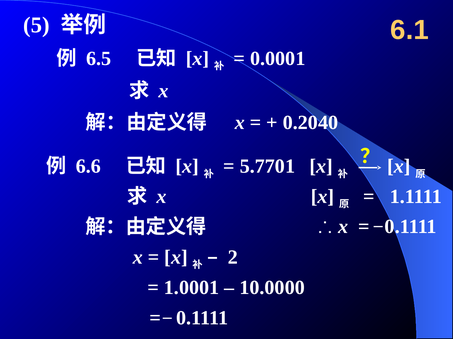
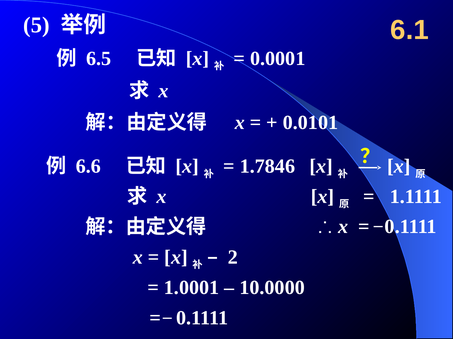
0.2040: 0.2040 -> 0.0101
5.7701: 5.7701 -> 1.7846
